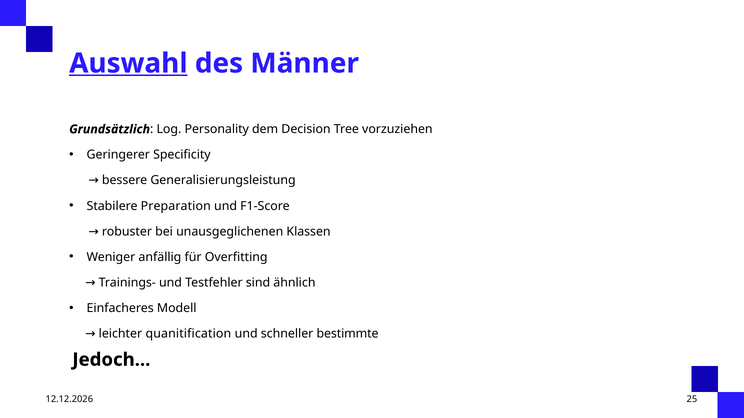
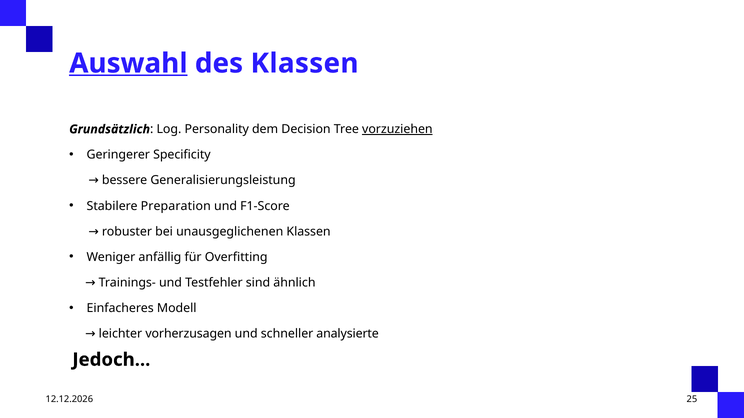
des Männer: Männer -> Klassen
vorzuziehen underline: none -> present
quanitification: quanitification -> vorherzusagen
bestimmte: bestimmte -> analysierte
